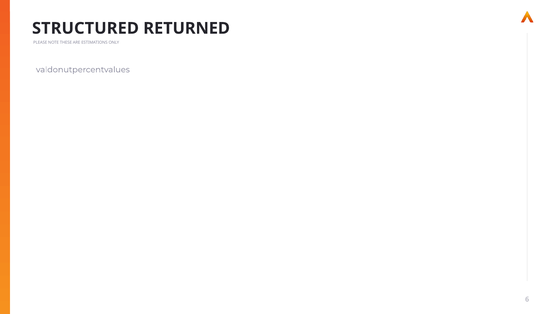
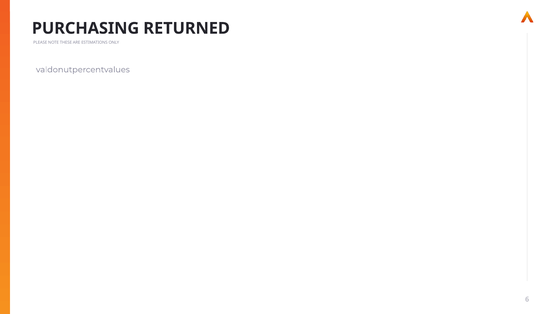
STRUCTURED: STRUCTURED -> PURCHASING
